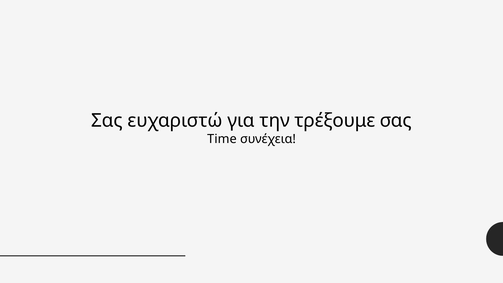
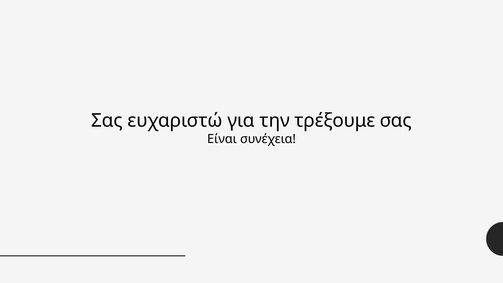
Time: Time -> Είναι
